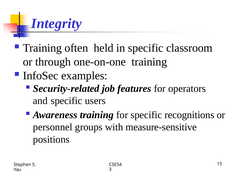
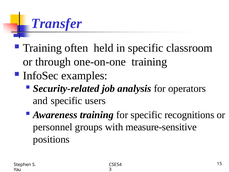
Integrity: Integrity -> Transfer
features: features -> analysis
